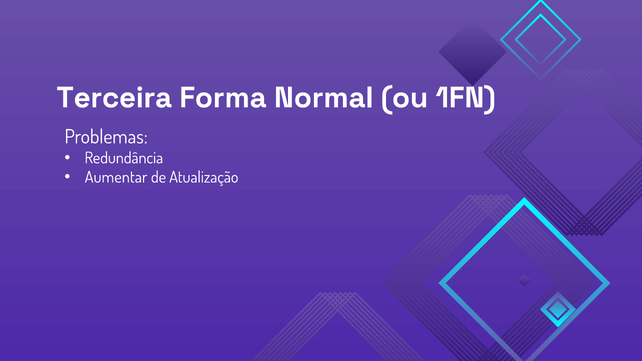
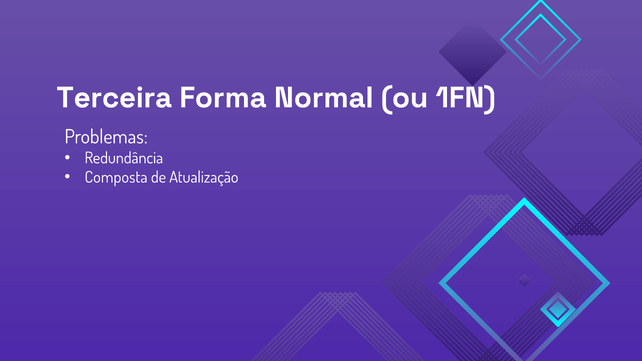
Aumentar: Aumentar -> Composta
